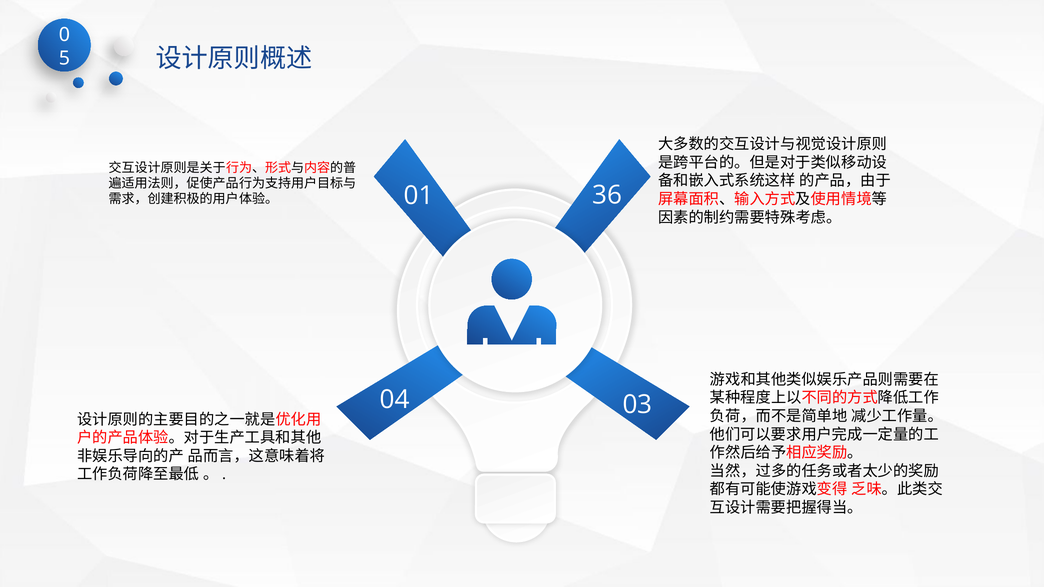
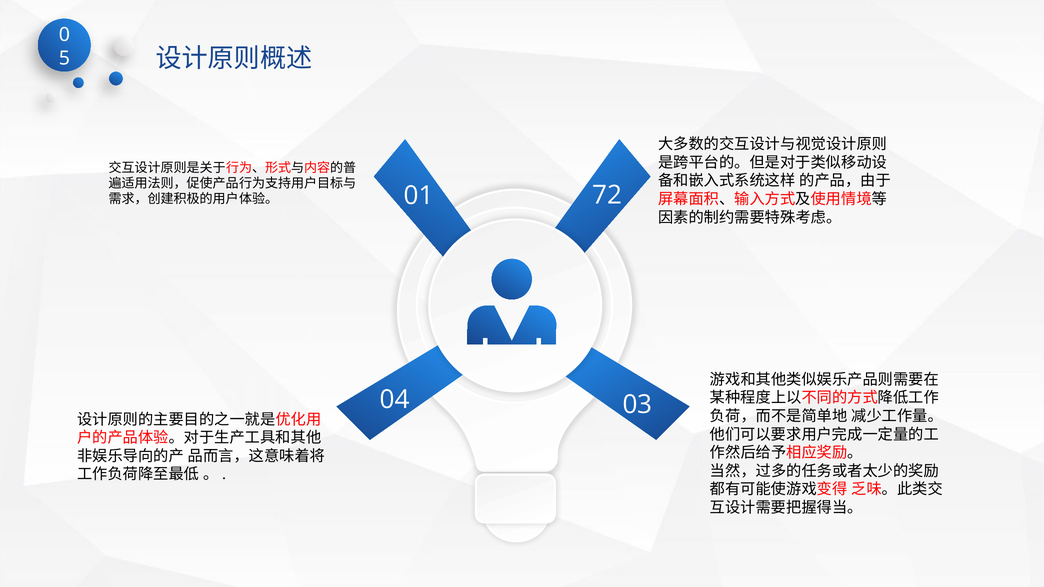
36: 36 -> 72
